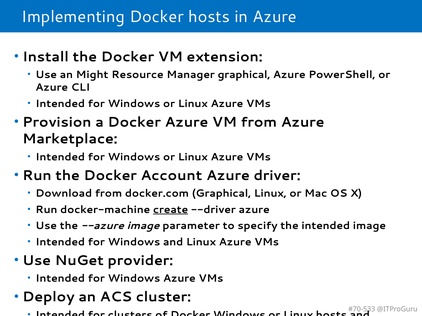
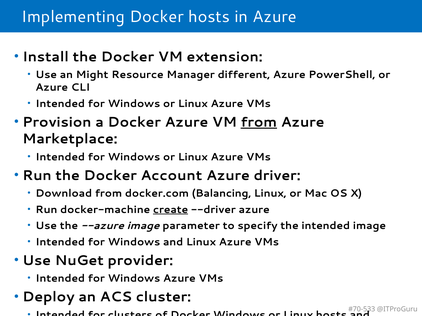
Manager graphical: graphical -> different
from at (259, 122) underline: none -> present
docker.com Graphical: Graphical -> Balancing
